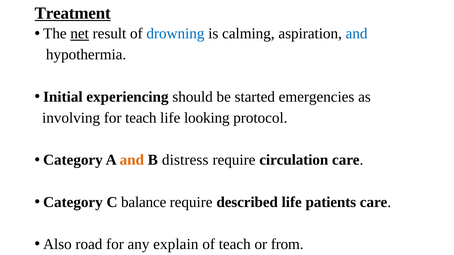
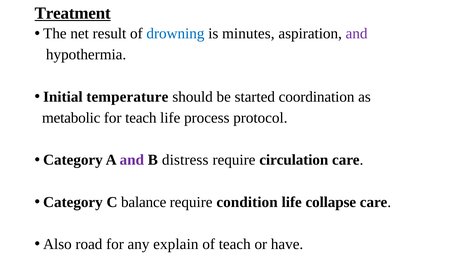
net underline: present -> none
calming: calming -> minutes
and at (357, 34) colour: blue -> purple
experiencing: experiencing -> temperature
emergencies: emergencies -> coordination
involving: involving -> metabolic
looking: looking -> process
and at (132, 160) colour: orange -> purple
described: described -> condition
patients: patients -> collapse
from: from -> have
